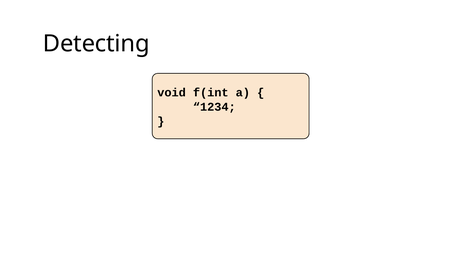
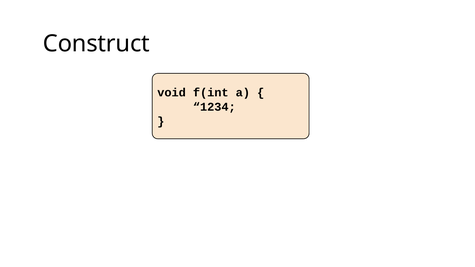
Detecting: Detecting -> Construct
